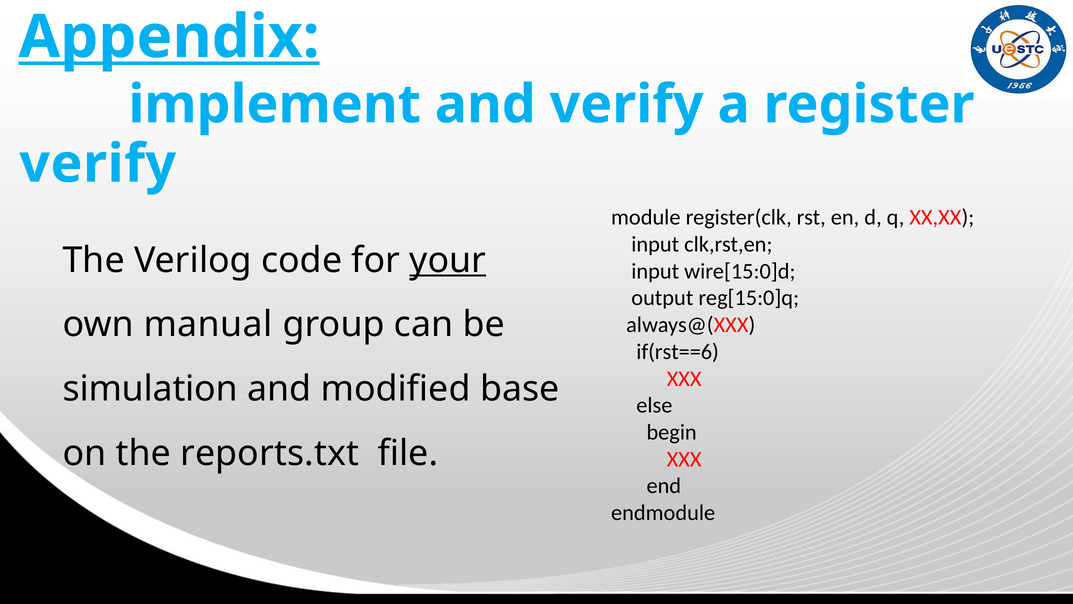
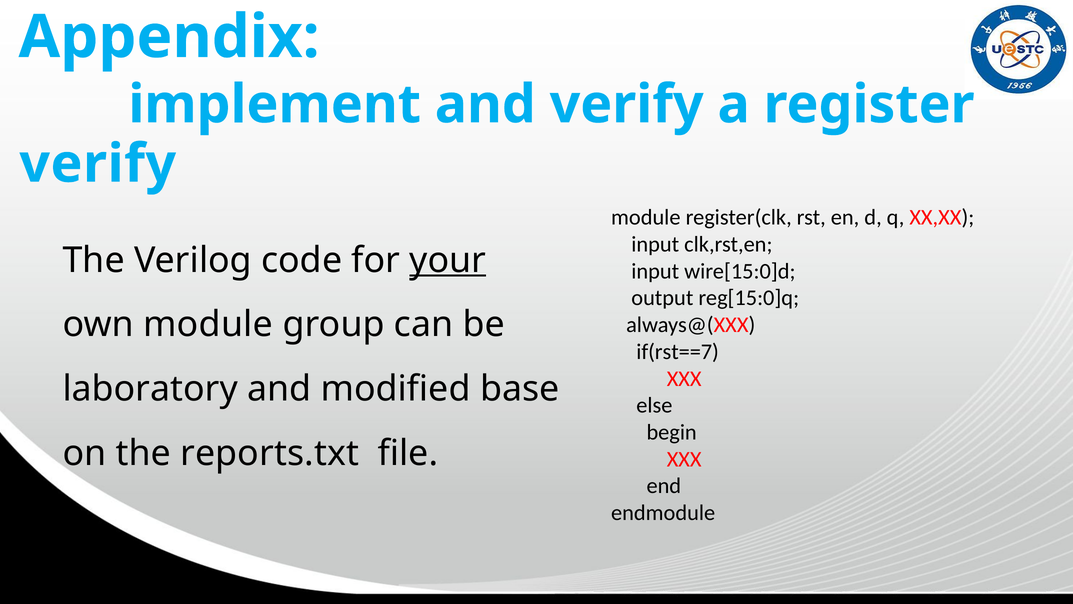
Appendix underline: present -> none
own manual: manual -> module
if(rst==6: if(rst==6 -> if(rst==7
simulation: simulation -> laboratory
